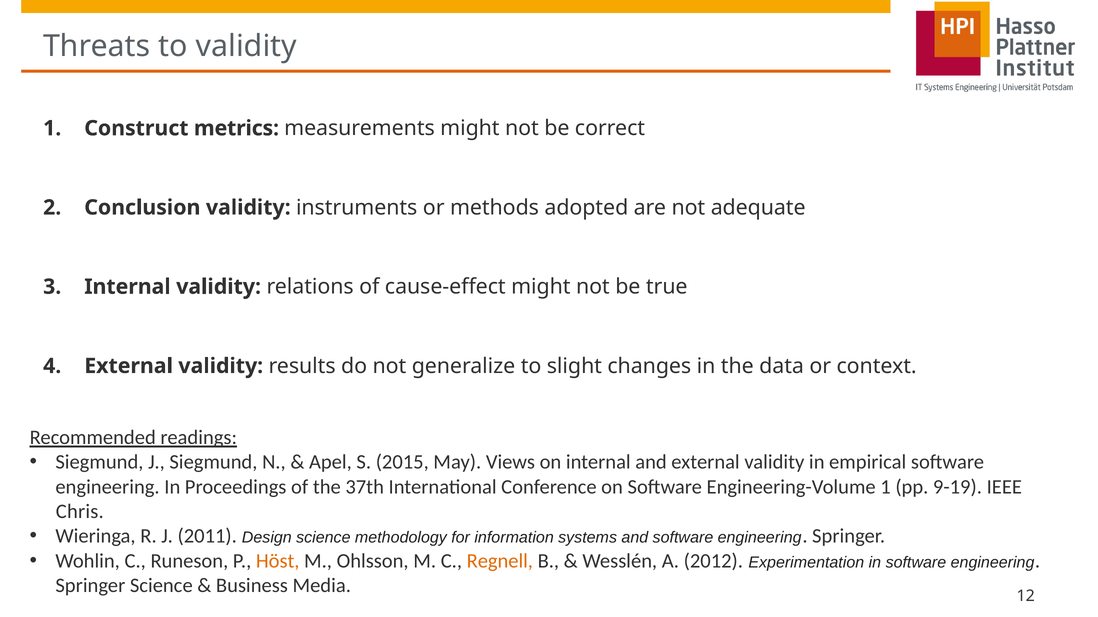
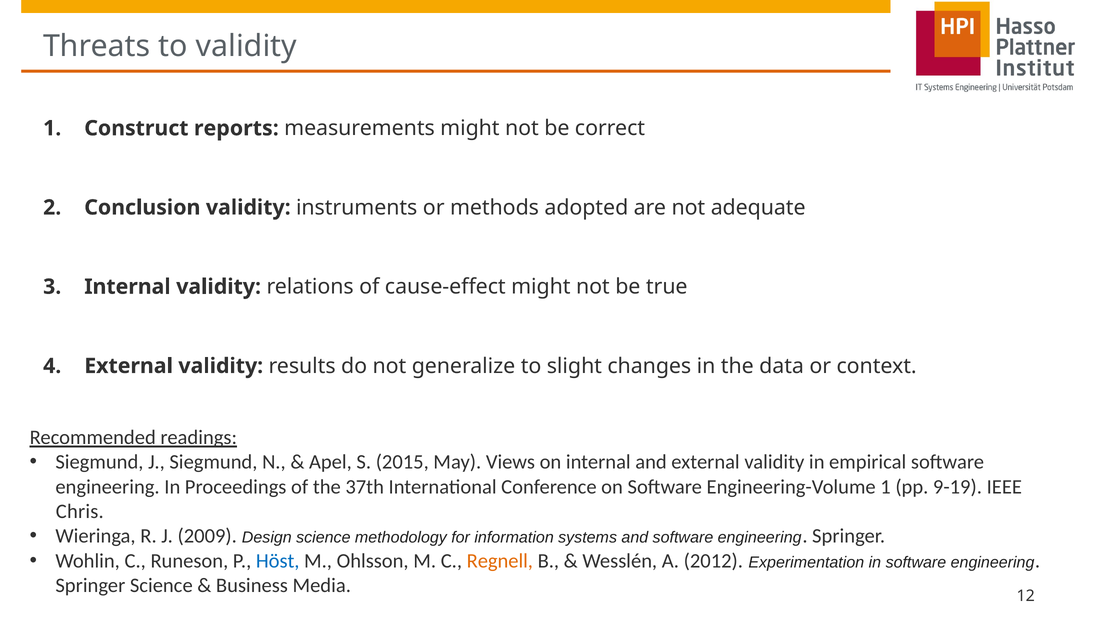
metrics: metrics -> reports
2011: 2011 -> 2009
Höst colour: orange -> blue
